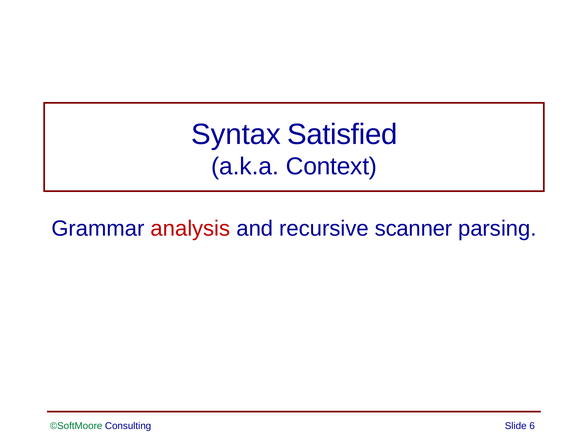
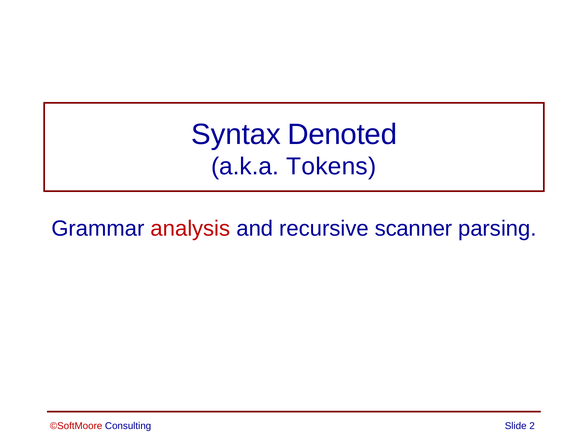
Satisfied: Satisfied -> Denoted
Context: Context -> Tokens
©SoftMoore colour: green -> red
6: 6 -> 2
